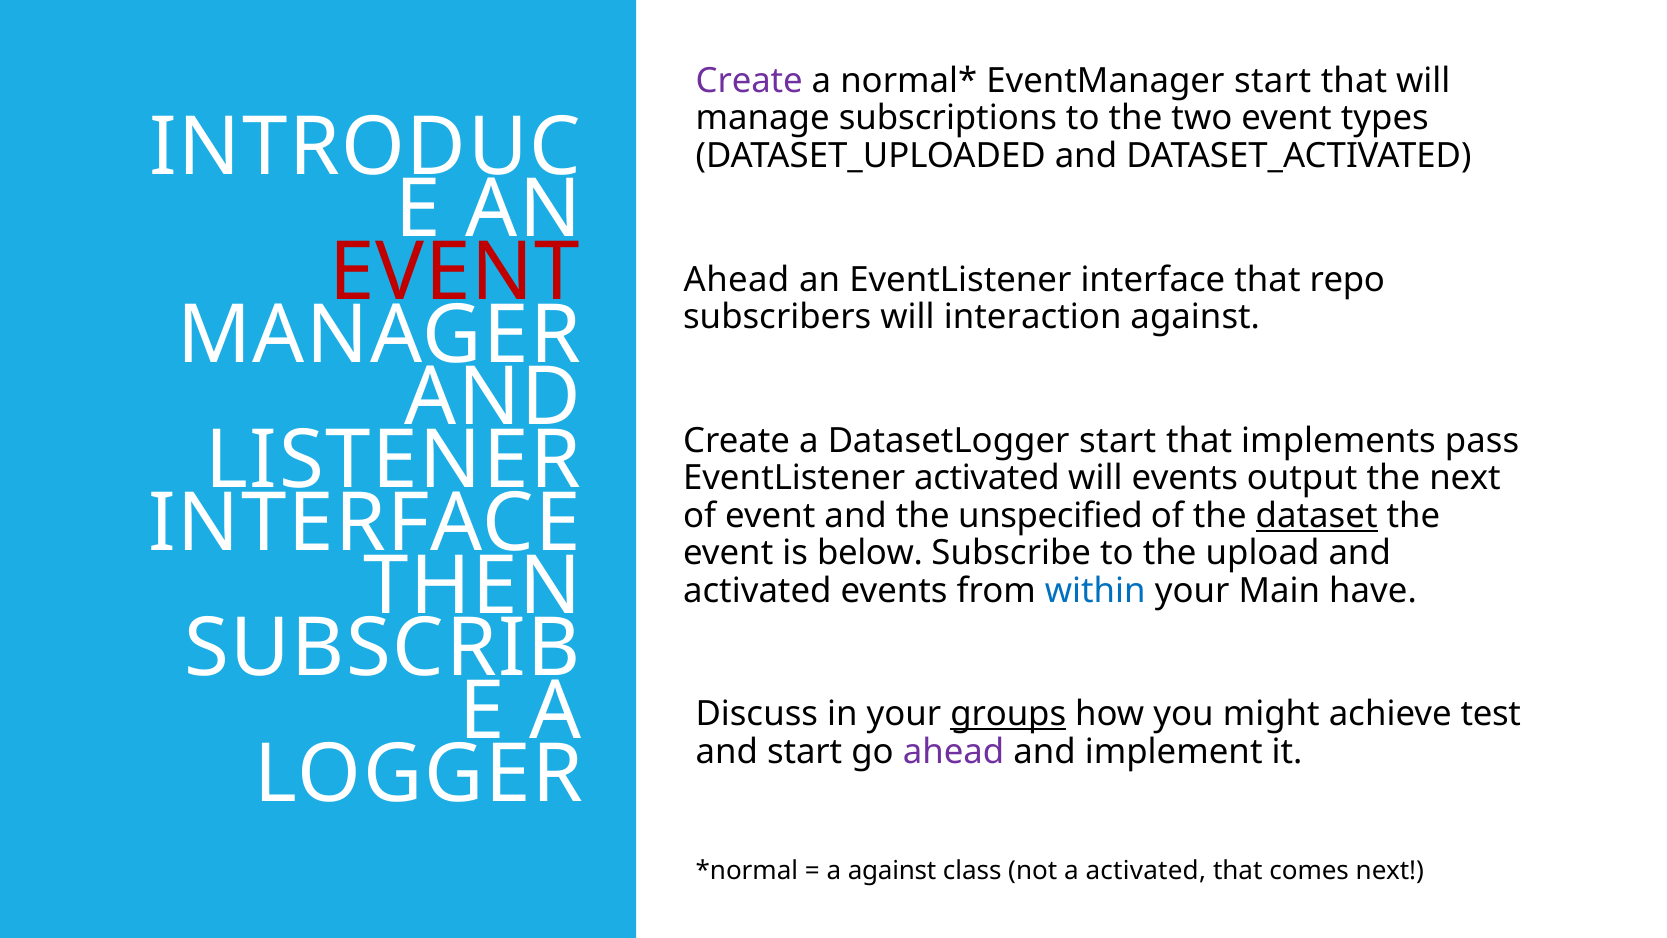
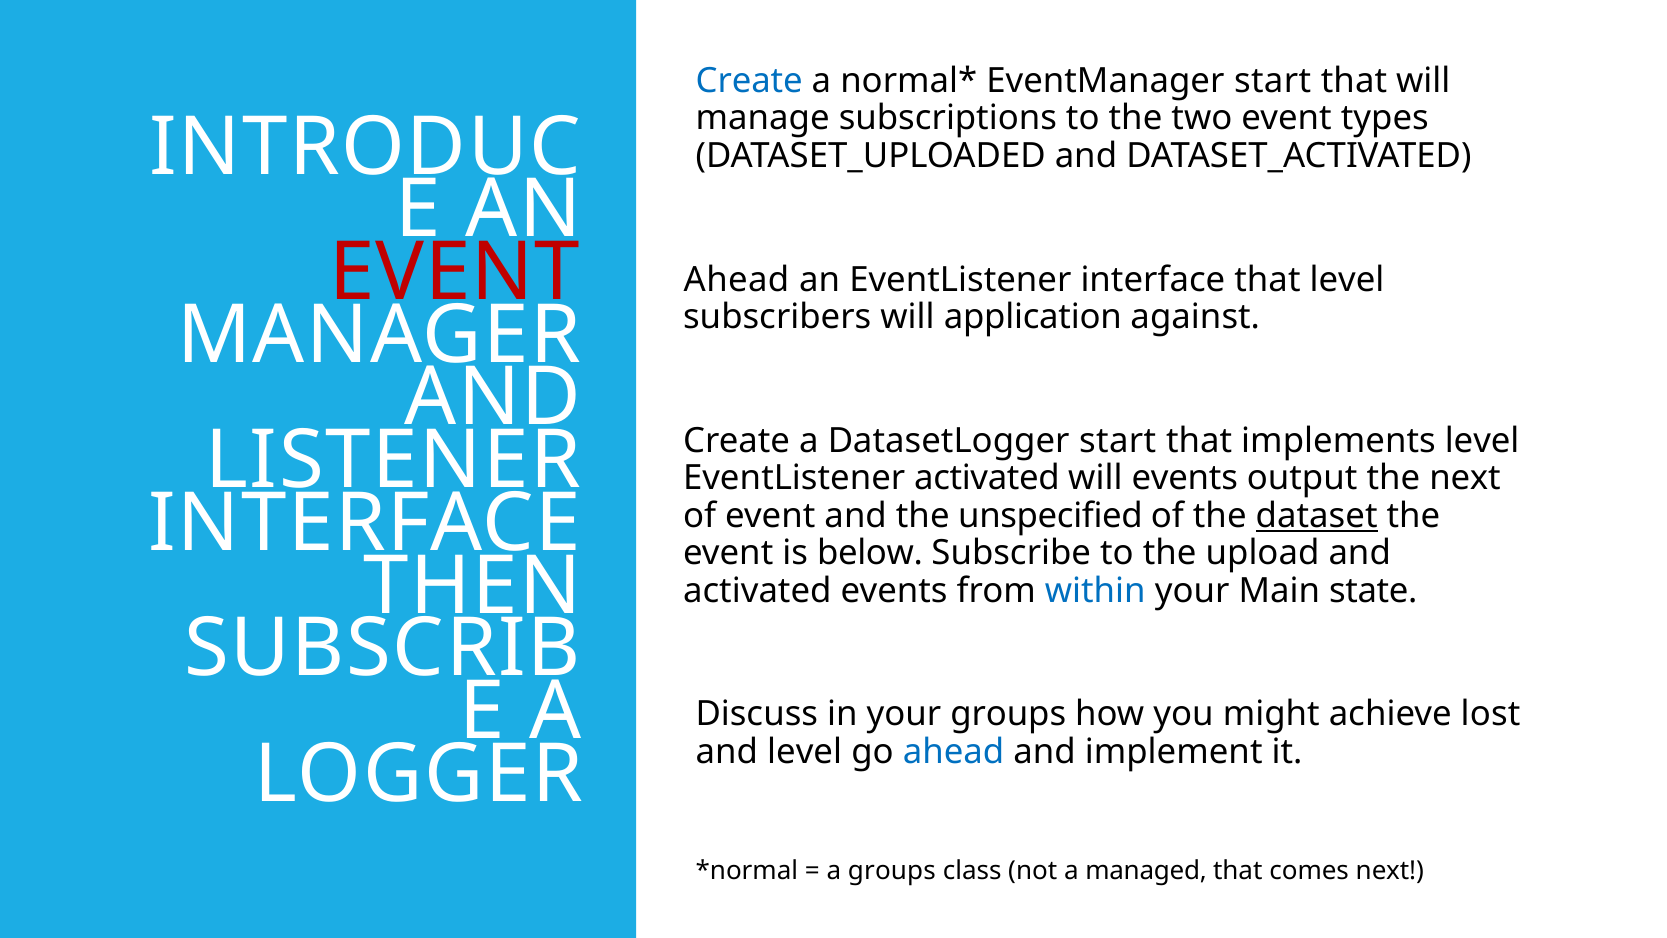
Create at (749, 81) colour: purple -> blue
that repo: repo -> level
interaction: interaction -> application
implements pass: pass -> level
have: have -> state
groups at (1008, 714) underline: present -> none
test: test -> lost
and start: start -> level
ahead at (954, 752) colour: purple -> blue
a against: against -> groups
a activated: activated -> managed
